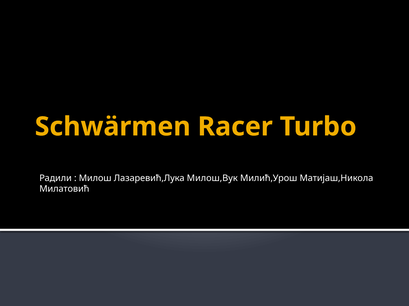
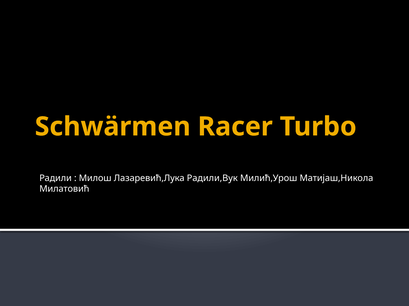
Милош,Вук: Милош,Вук -> Радили,Вук
